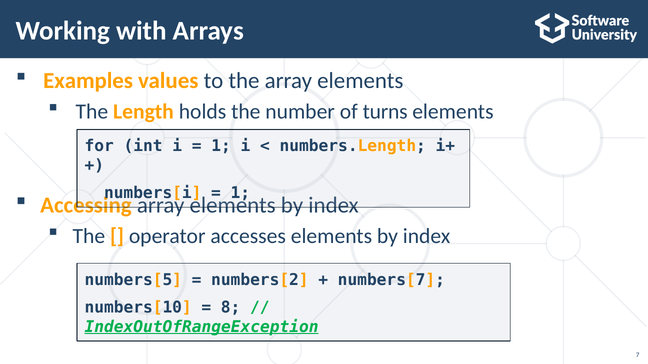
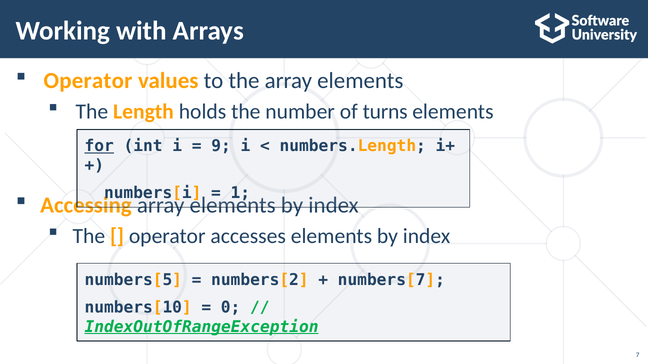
Examples at (88, 81): Examples -> Operator
for underline: none -> present
1 at (221, 146): 1 -> 9
8: 8 -> 0
